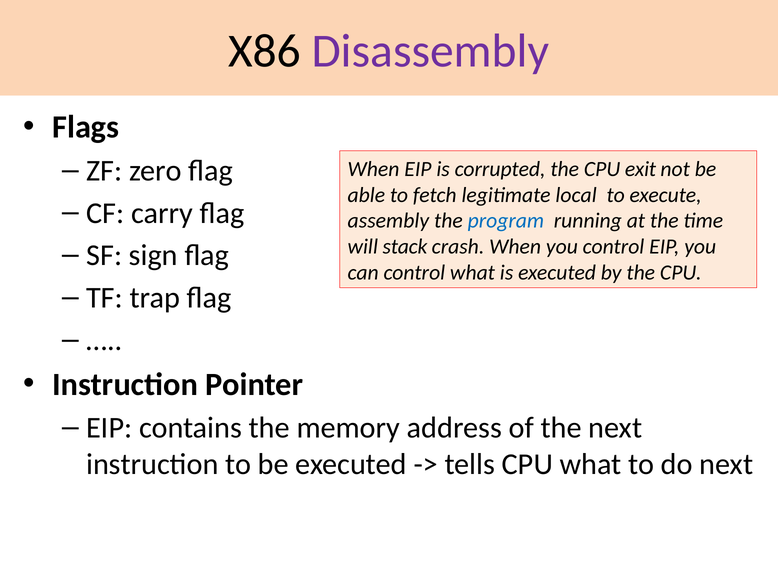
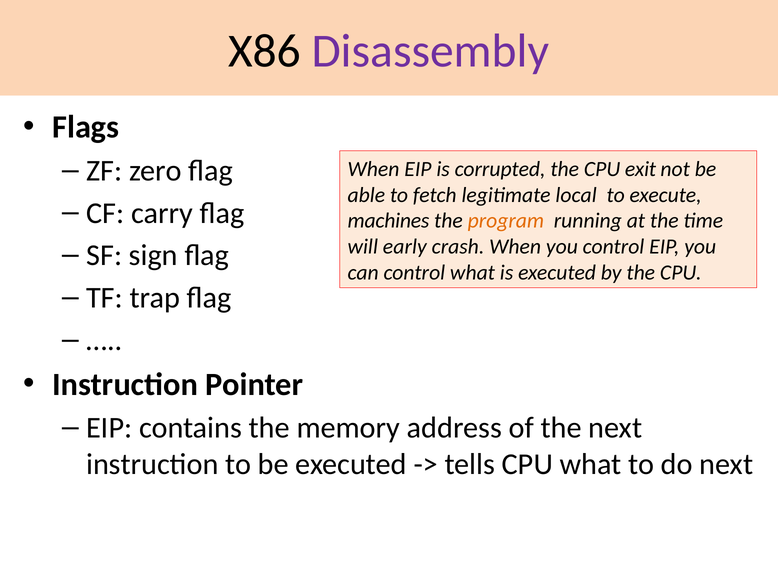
assembly: assembly -> machines
program colour: blue -> orange
stack: stack -> early
